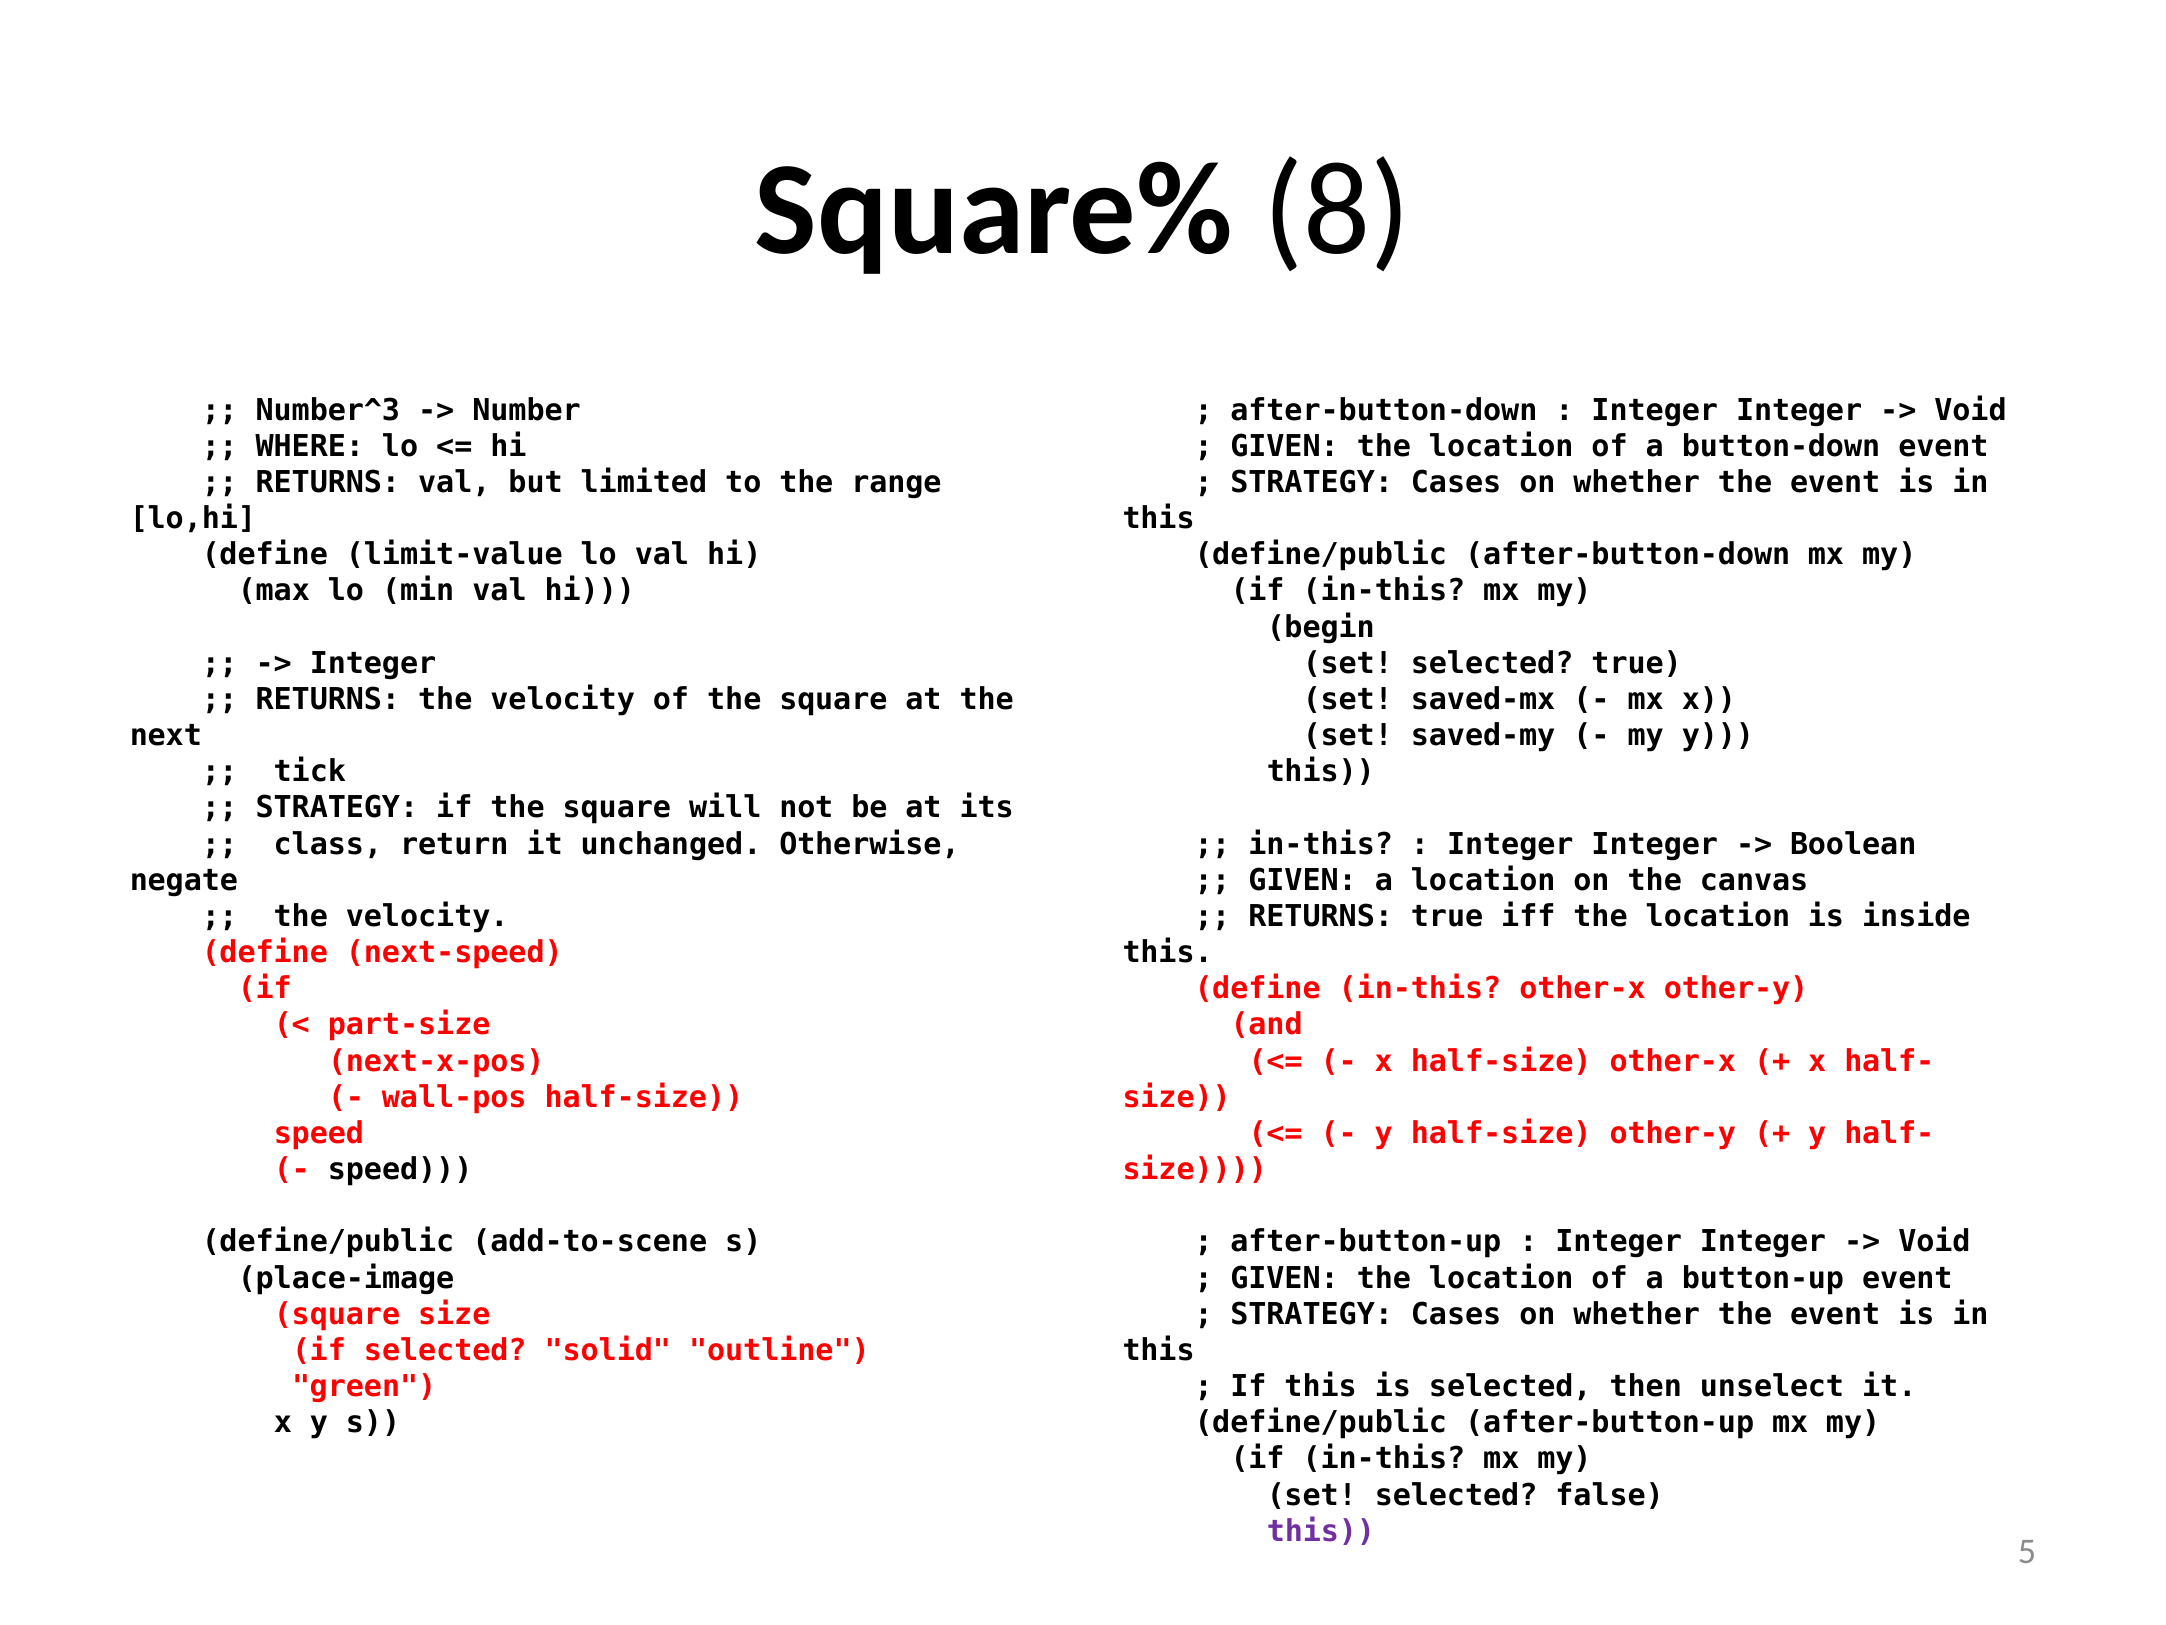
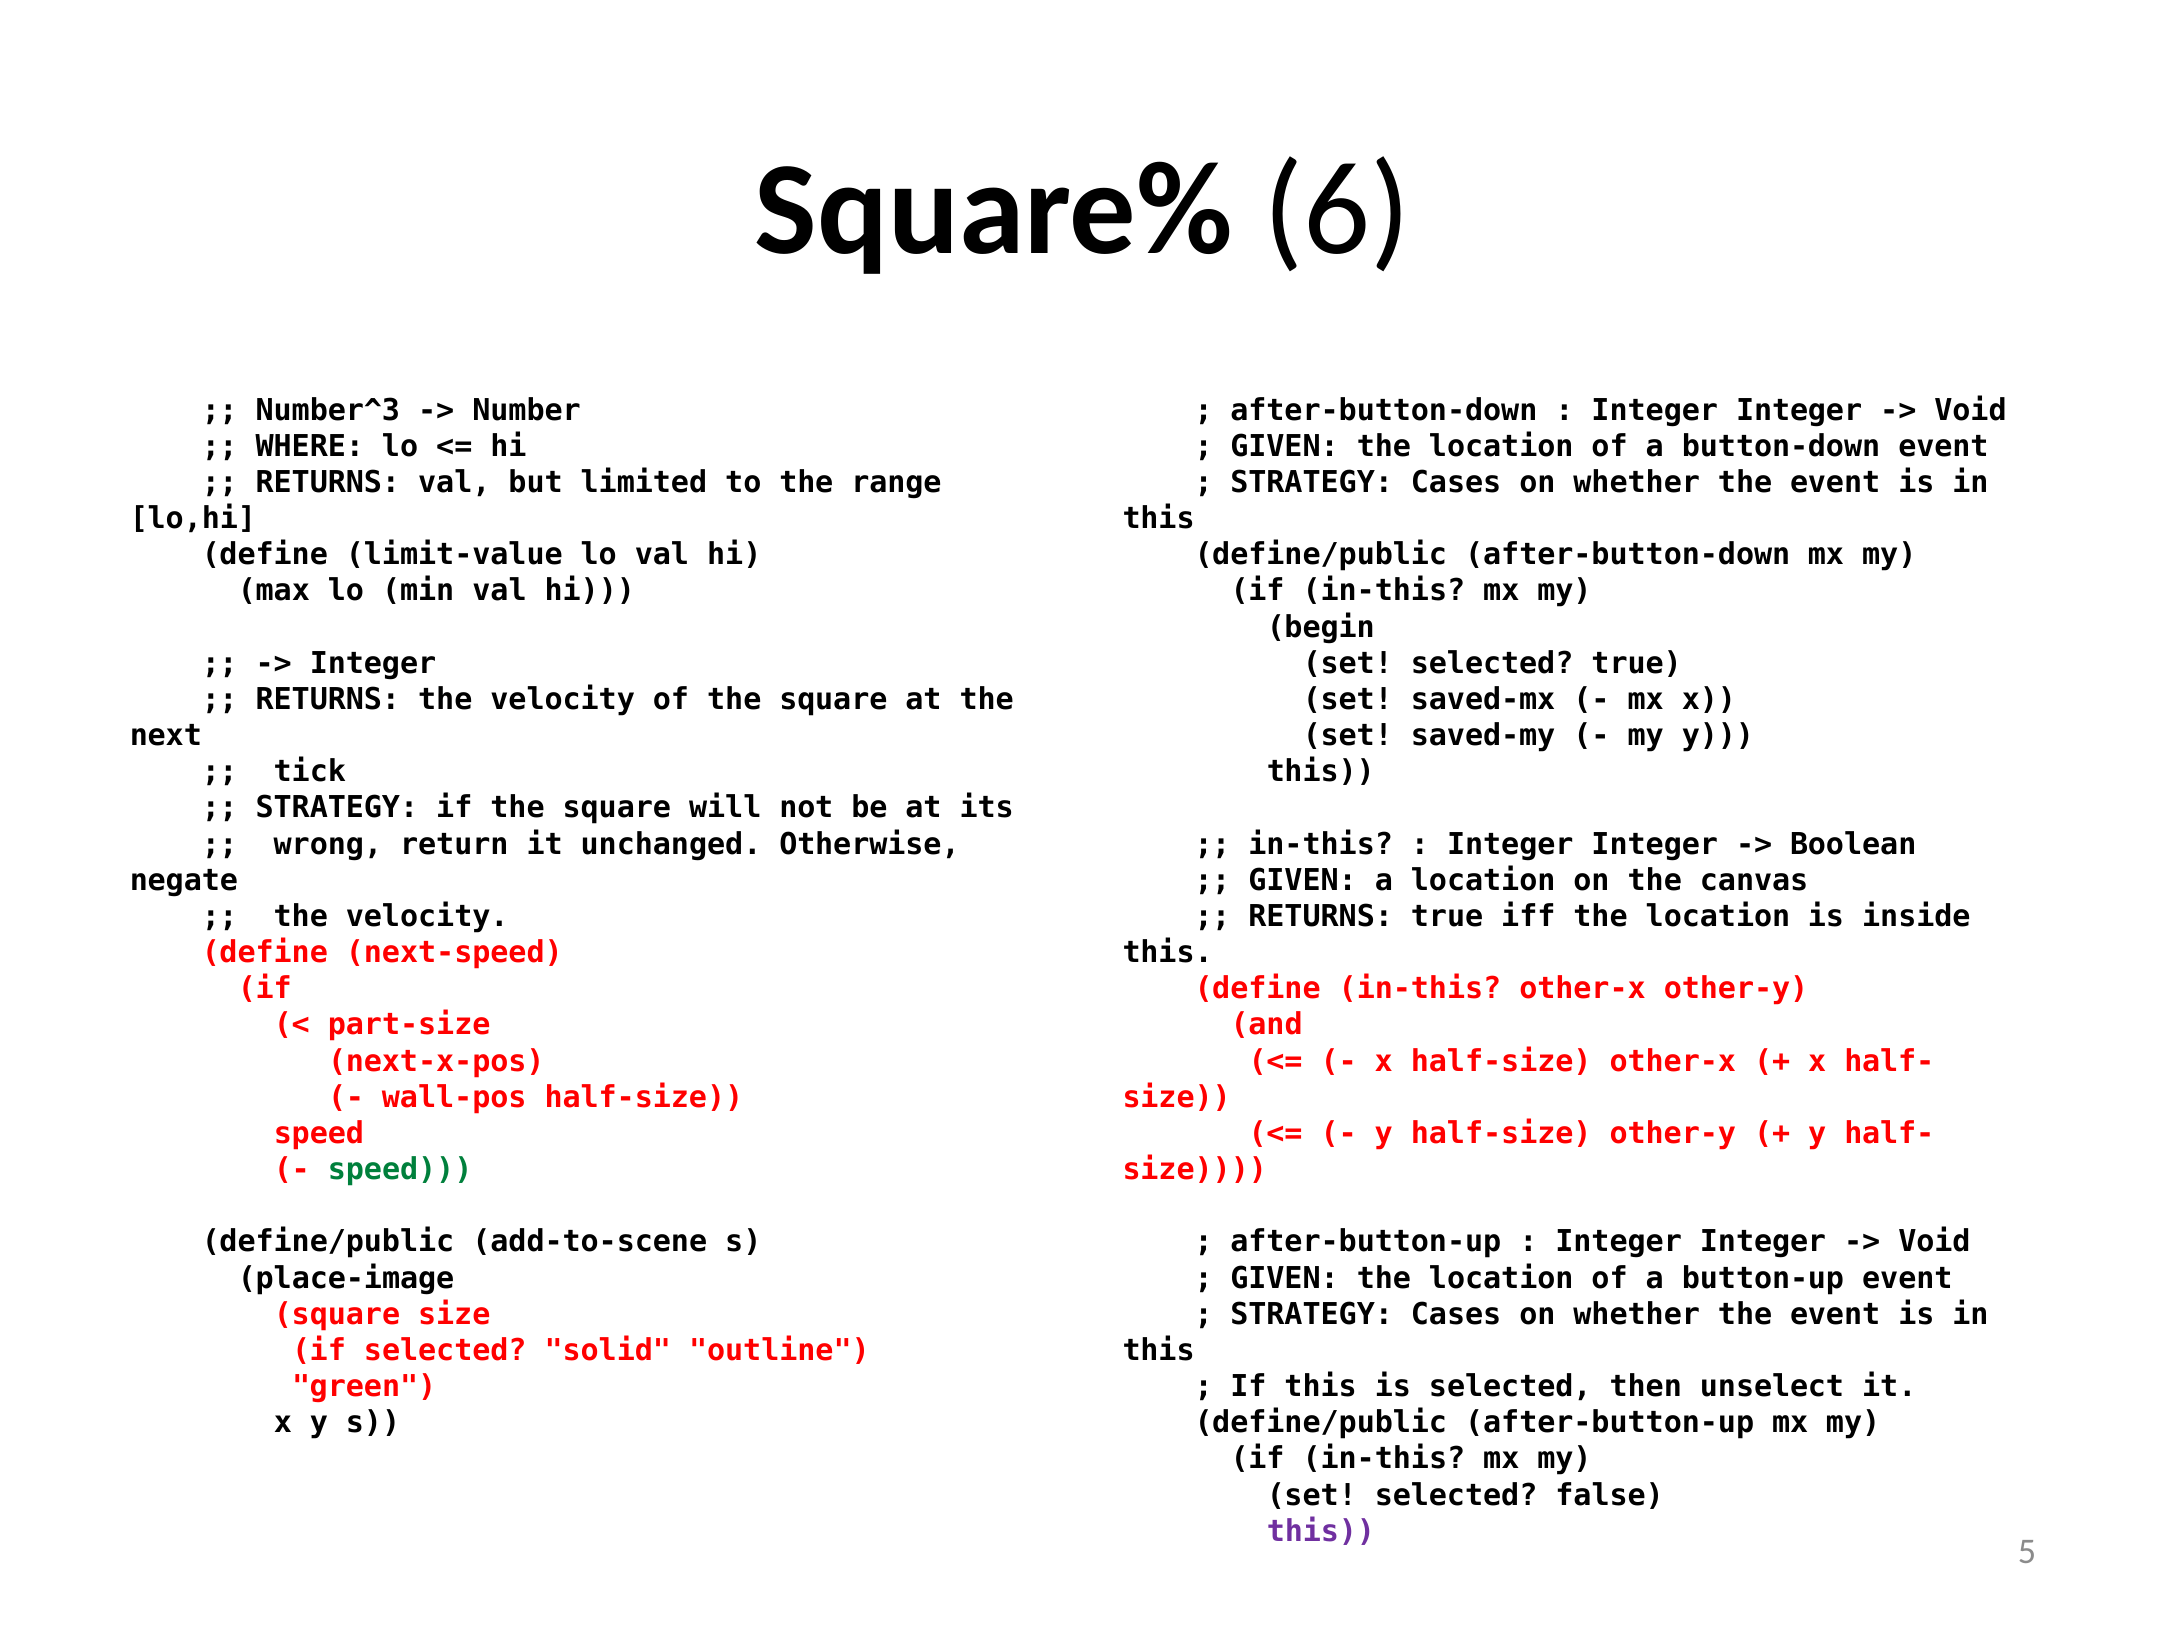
8: 8 -> 6
class: class -> wrong
speed at (400, 1169) colour: black -> green
